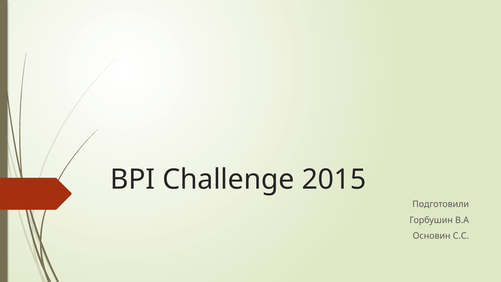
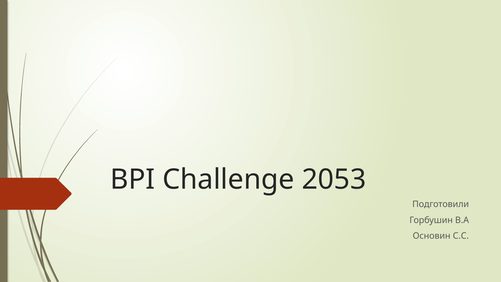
2015: 2015 -> 2053
